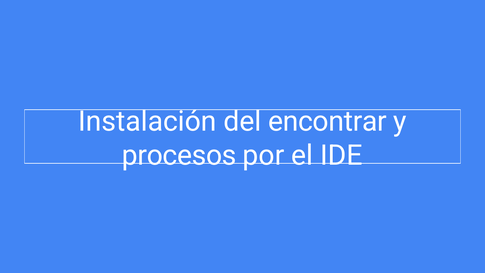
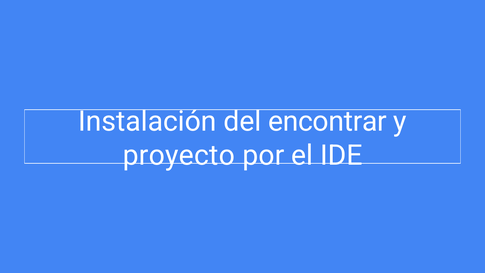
procesos: procesos -> proyecto
